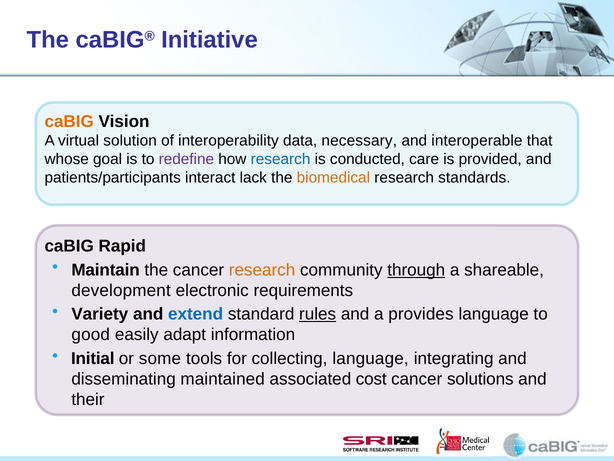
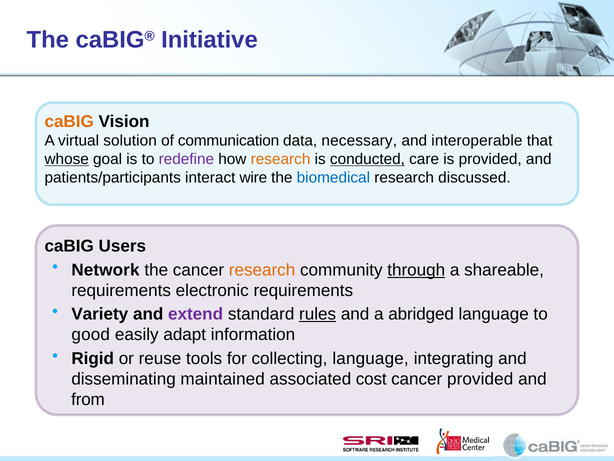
interoperability: interoperability -> communication
whose underline: none -> present
research at (281, 159) colour: blue -> orange
conducted underline: none -> present
lack: lack -> wire
biomedical colour: orange -> blue
standards: standards -> discussed
Rapid: Rapid -> Users
Maintain: Maintain -> Network
development at (121, 290): development -> requirements
extend colour: blue -> purple
provides: provides -> abridged
Initial: Initial -> Rigid
some: some -> reuse
cancer solutions: solutions -> provided
their: their -> from
